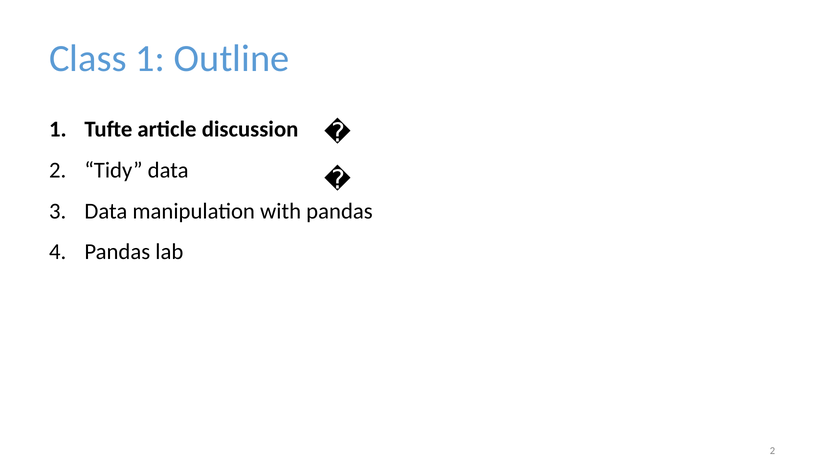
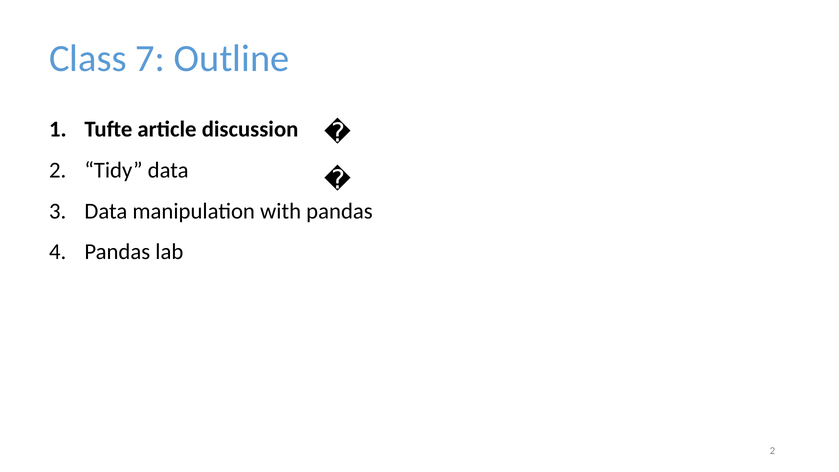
Class 1: 1 -> 7
